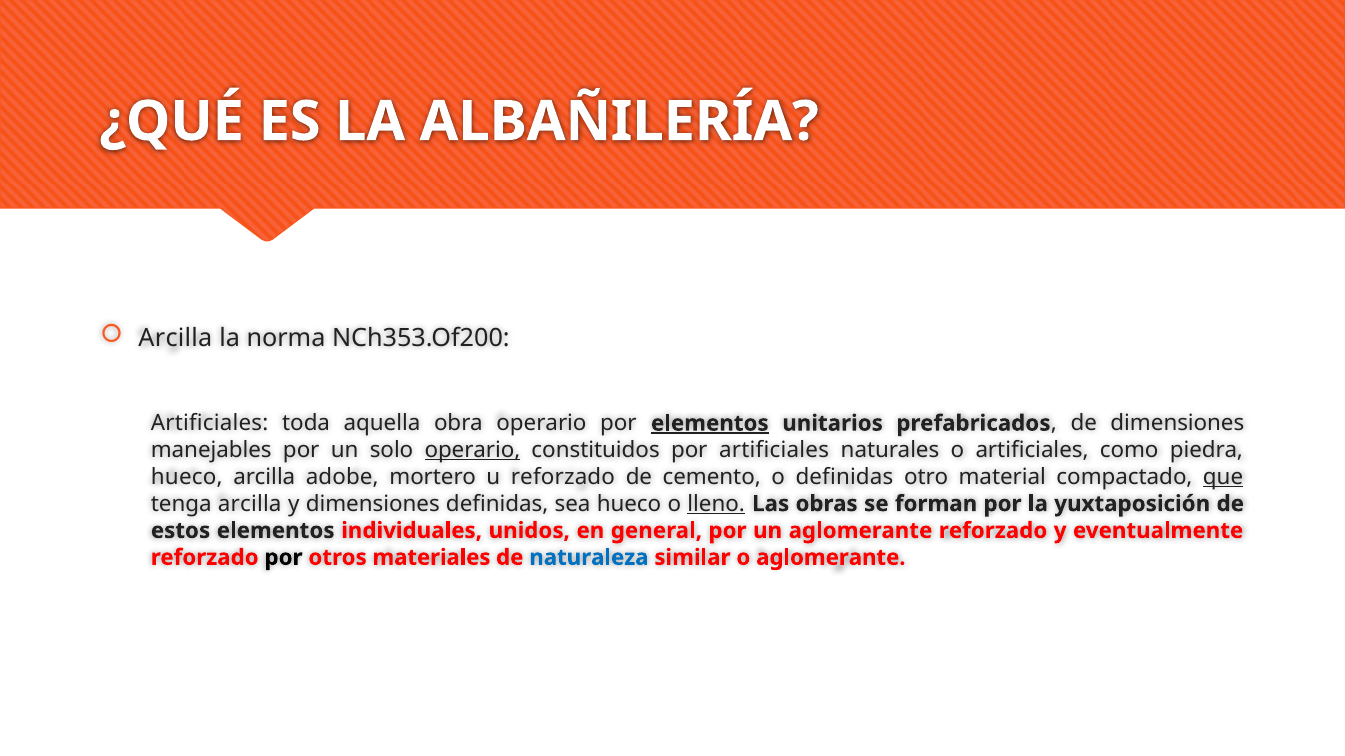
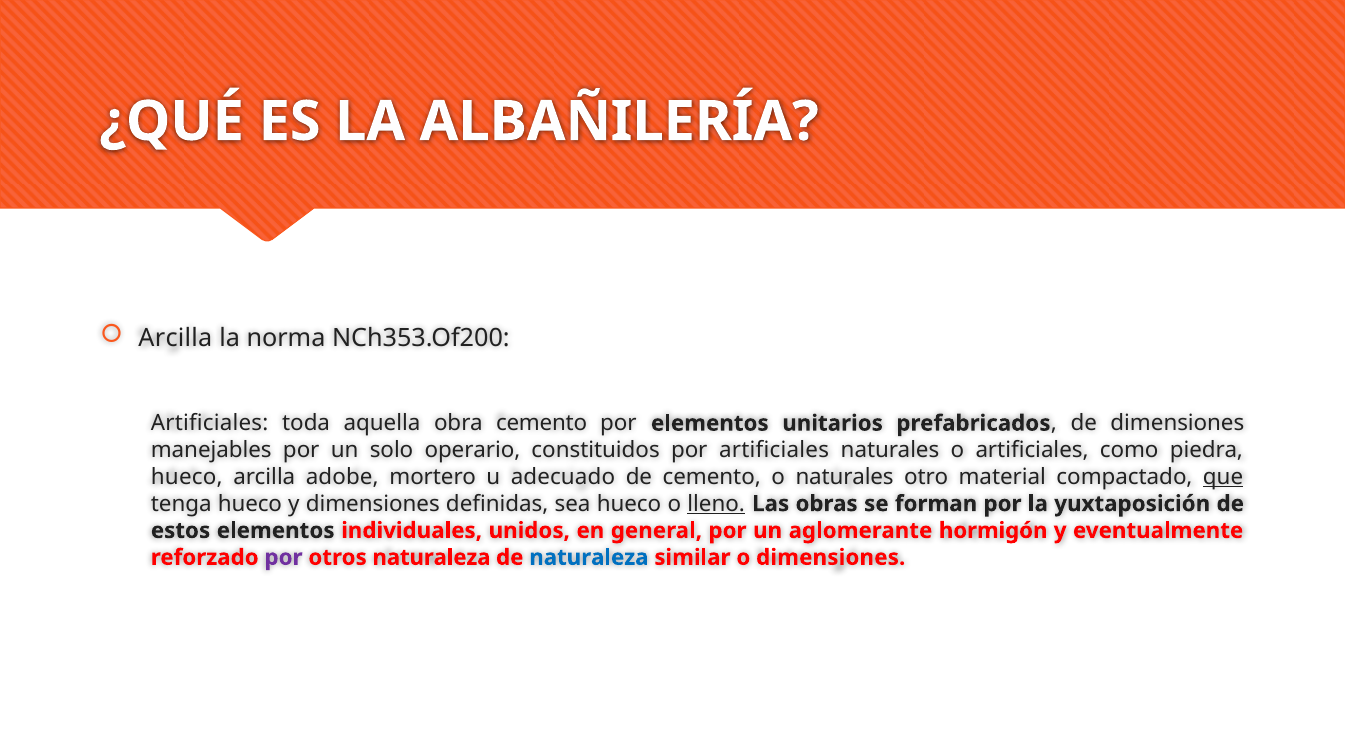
obra operario: operario -> cemento
elementos at (710, 424) underline: present -> none
operario at (472, 450) underline: present -> none
u reforzado: reforzado -> adecuado
o definidas: definidas -> naturales
tenga arcilla: arcilla -> hueco
aglomerante reforzado: reforzado -> hormigón
por at (284, 558) colour: black -> purple
otros materiales: materiales -> naturaleza
o aglomerante: aglomerante -> dimensiones
